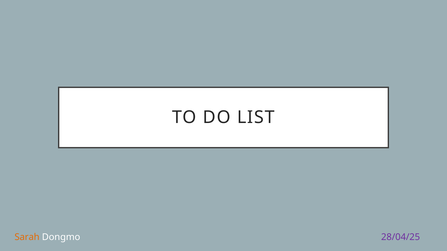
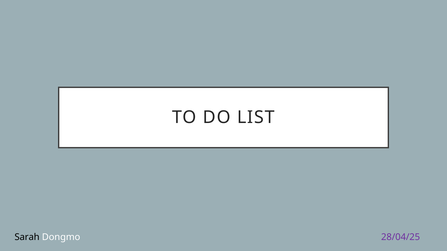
Sarah colour: orange -> black
